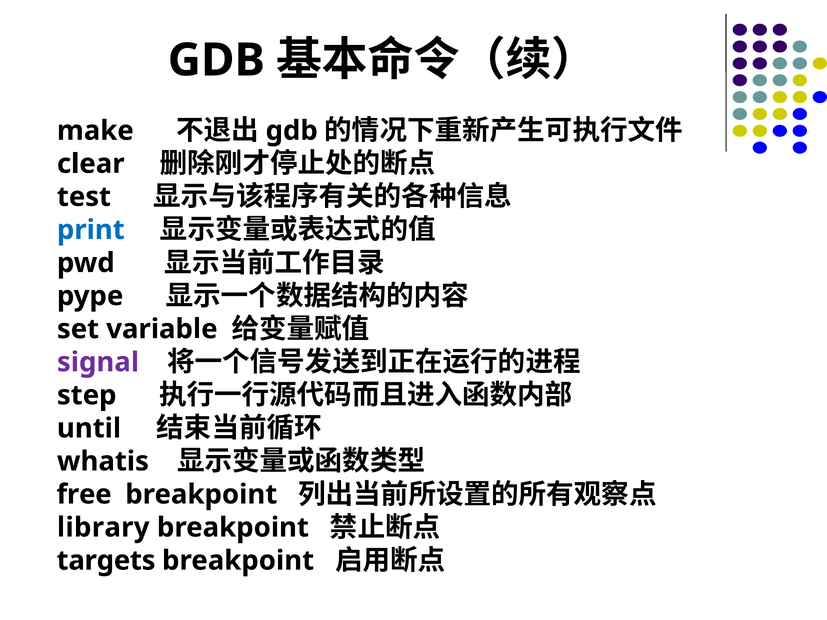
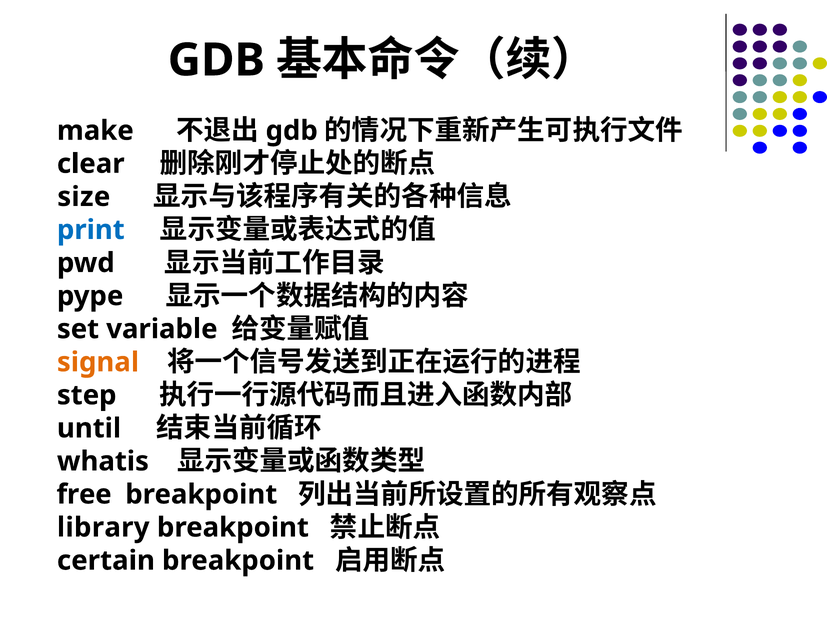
test: test -> size
signal colour: purple -> orange
targets: targets -> certain
